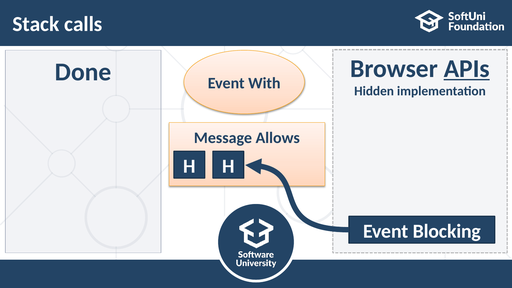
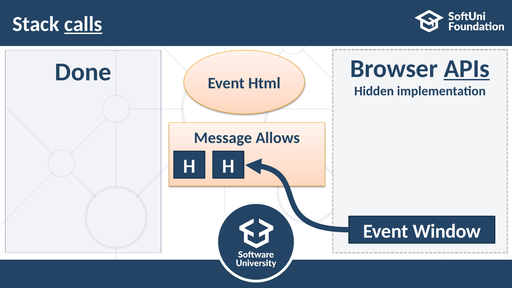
calls underline: none -> present
With: With -> Html
Blocking: Blocking -> Window
